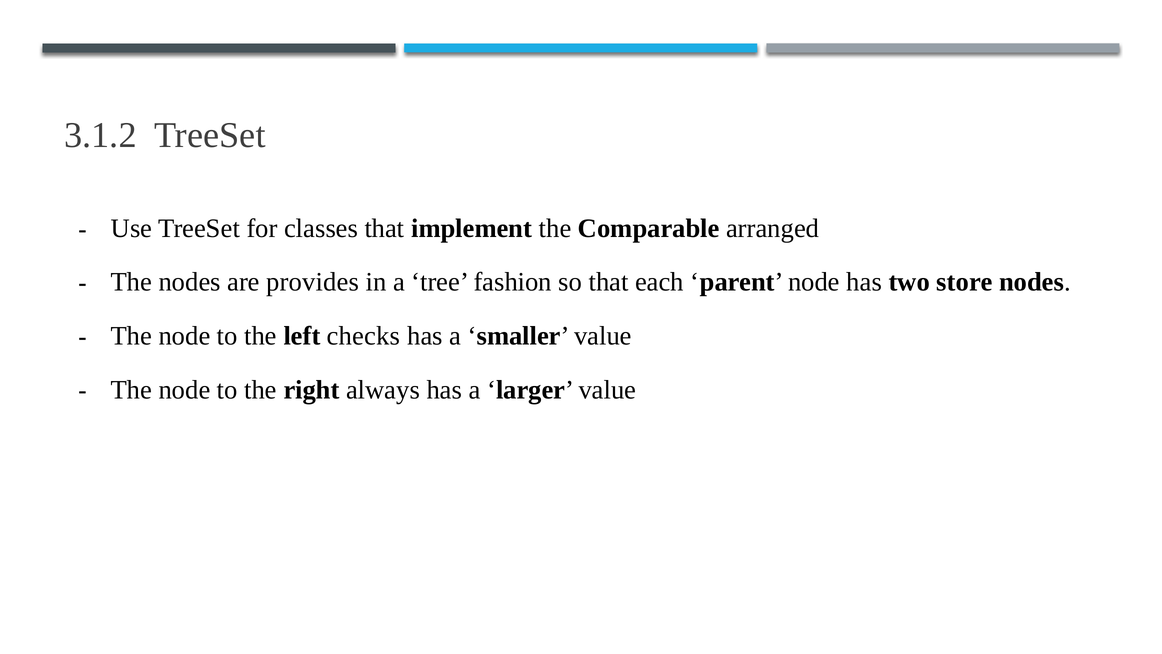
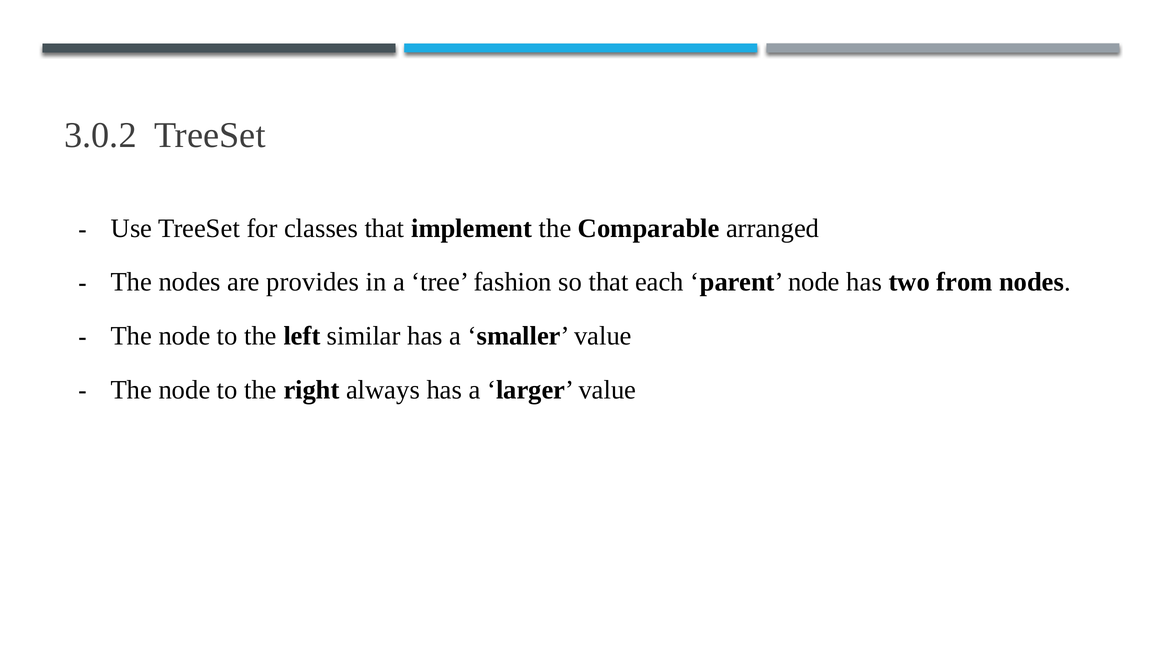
3.1.2: 3.1.2 -> 3.0.2
store: store -> from
checks: checks -> similar
